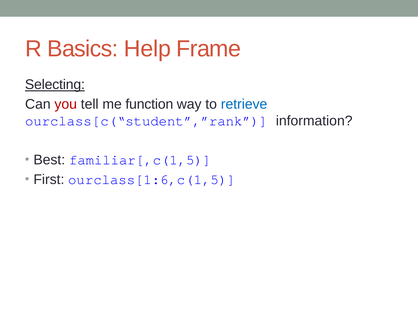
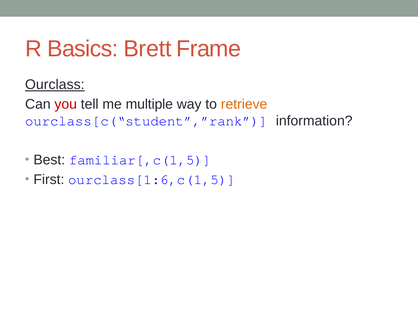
Help: Help -> Brett
Selecting: Selecting -> Ourclass
function: function -> multiple
retrieve colour: blue -> orange
